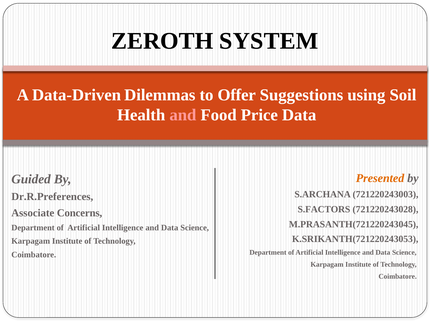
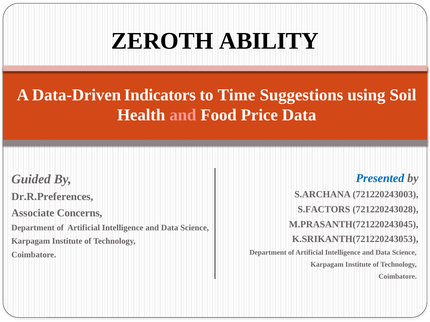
SYSTEM: SYSTEM -> ABILITY
Dilemmas: Dilemmas -> Indicators
Offer: Offer -> Time
Presented colour: orange -> blue
